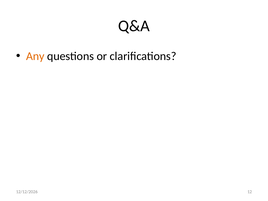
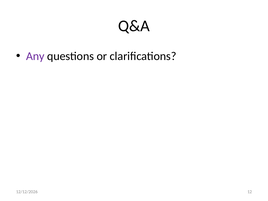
Any colour: orange -> purple
